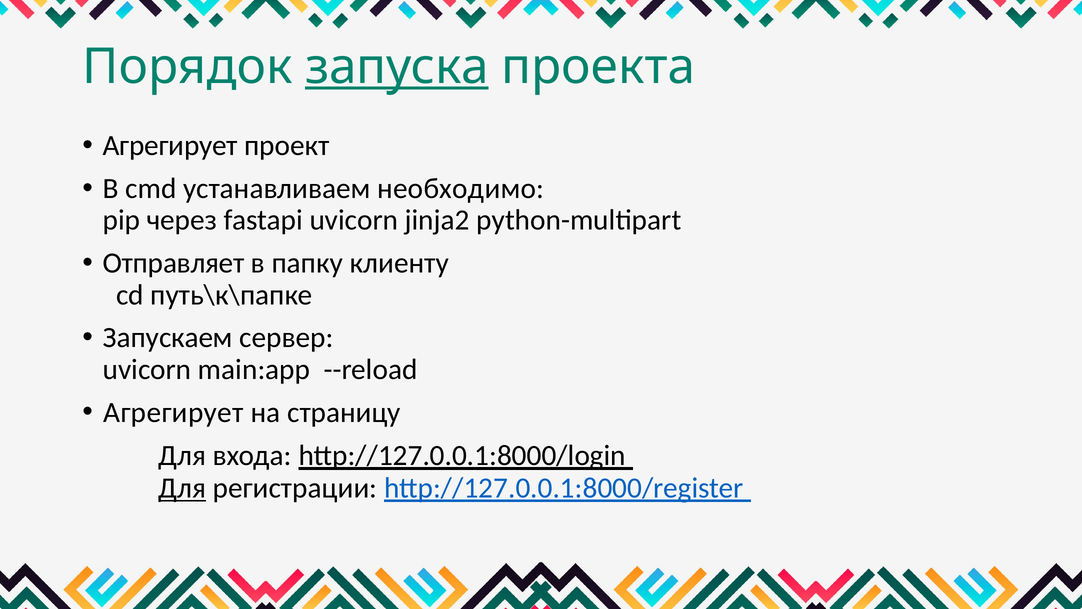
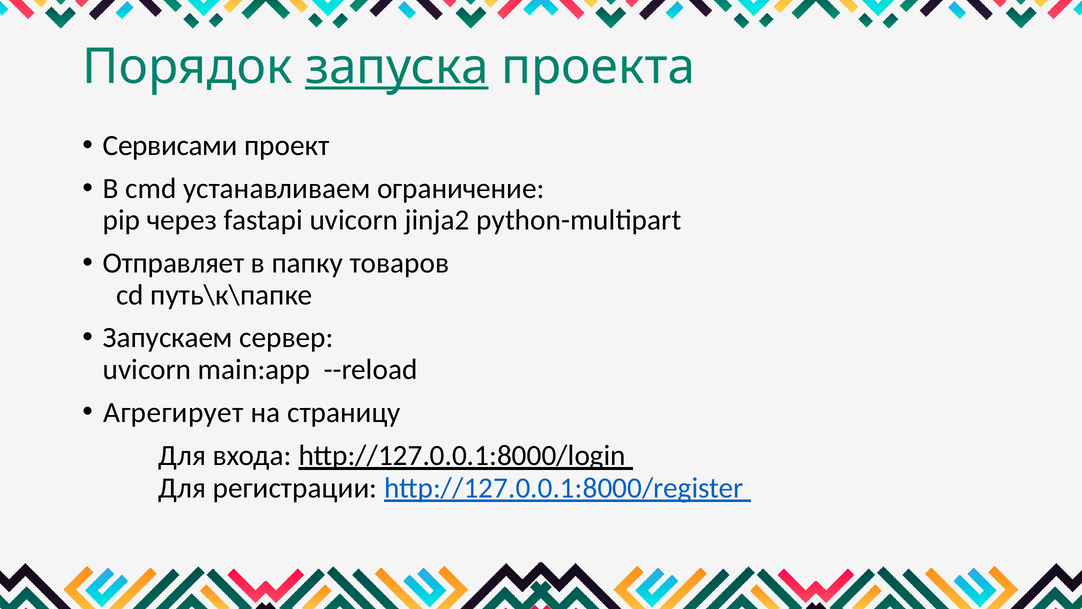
Агрегирует at (170, 146): Агрегирует -> Сервисами
необходимо: необходимо -> ограничение
клиенту: клиенту -> товаров
Для at (182, 488) underline: present -> none
